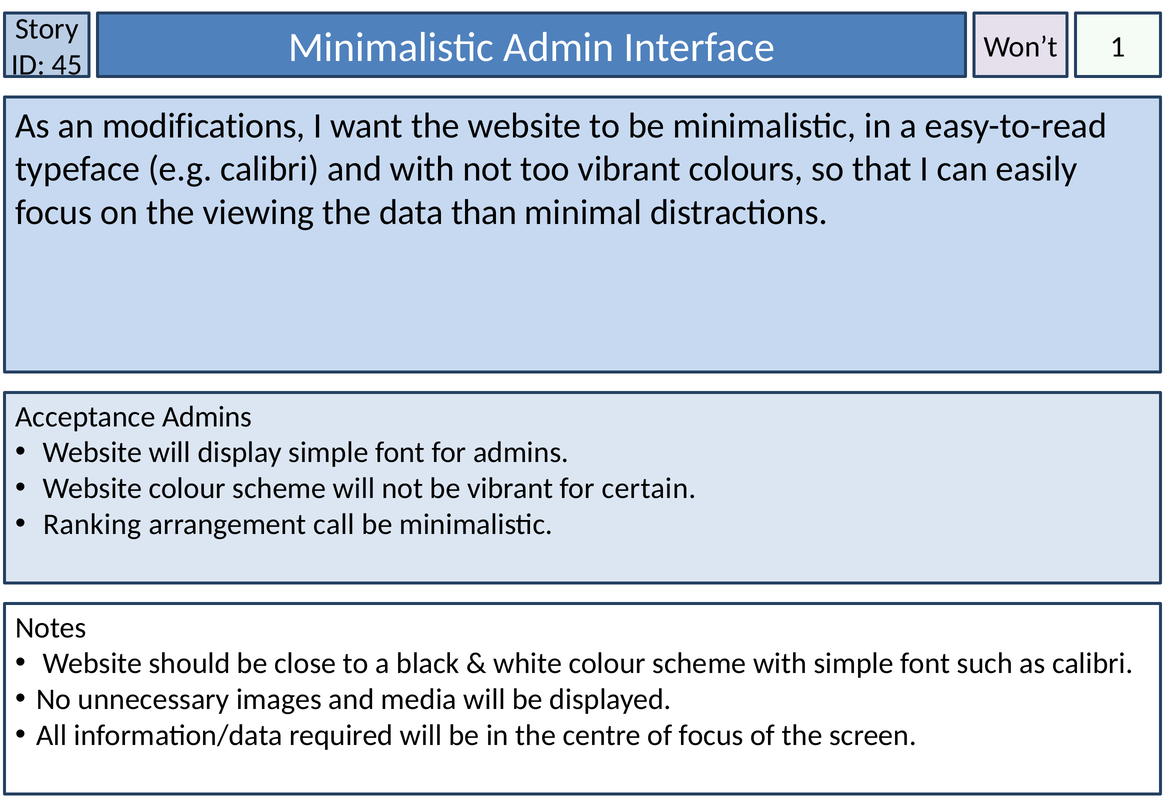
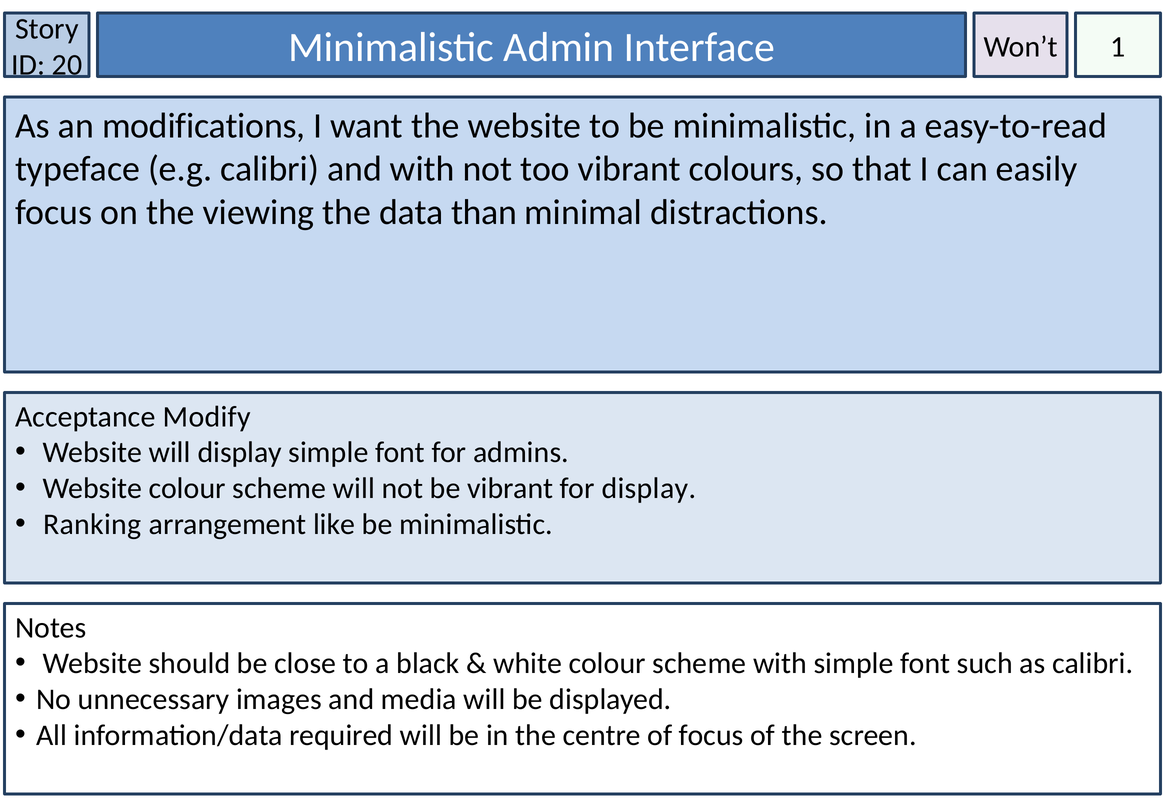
45: 45 -> 20
Acceptance Admins: Admins -> Modify
for certain: certain -> display
call: call -> like
